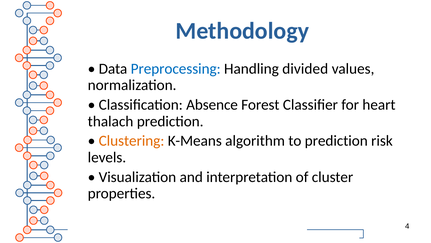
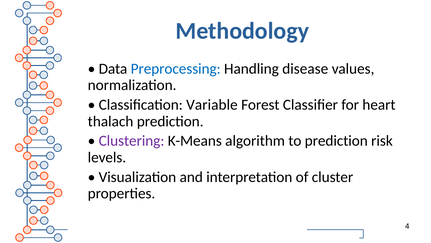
divided: divided -> disease
Absence: Absence -> Variable
Clustering colour: orange -> purple
